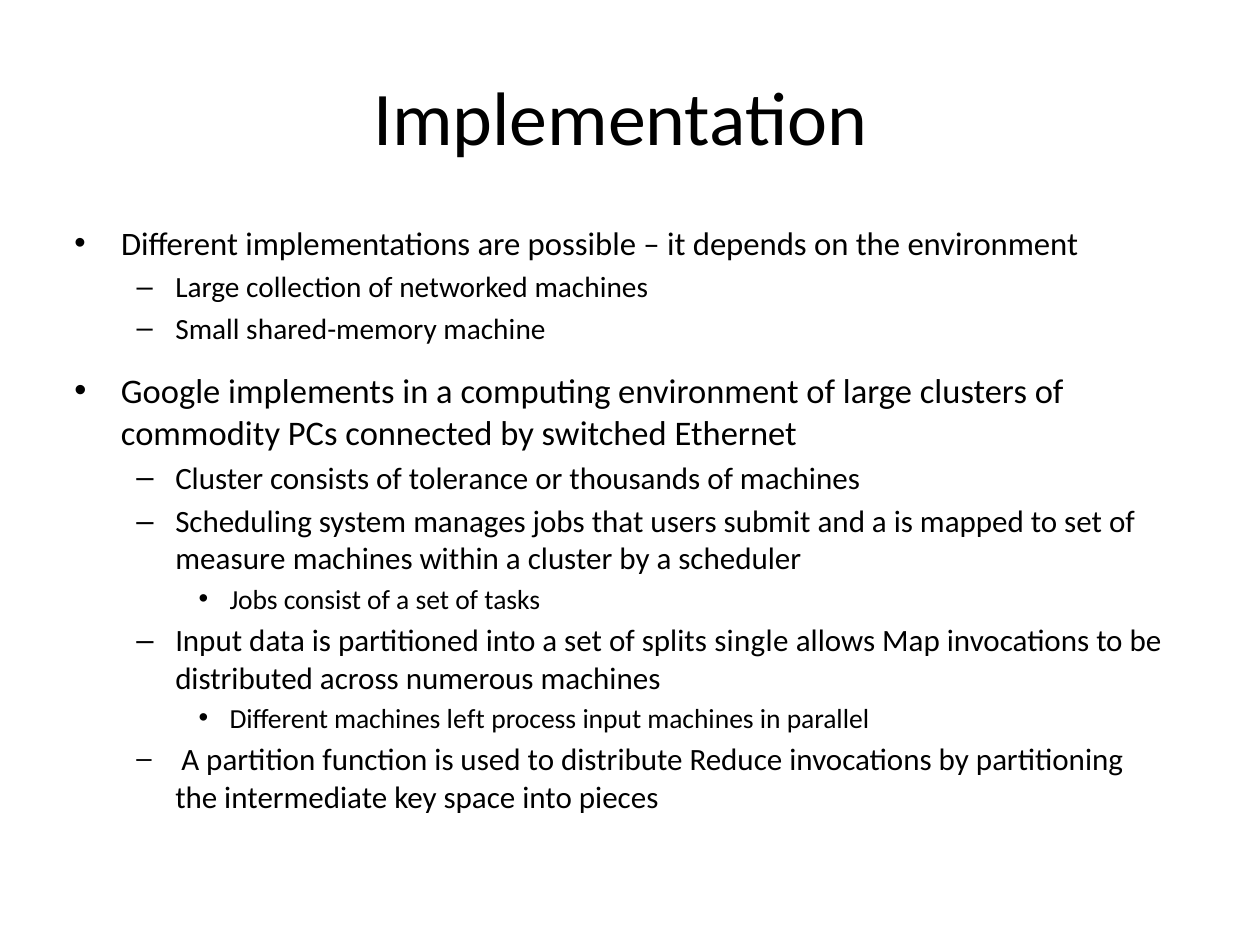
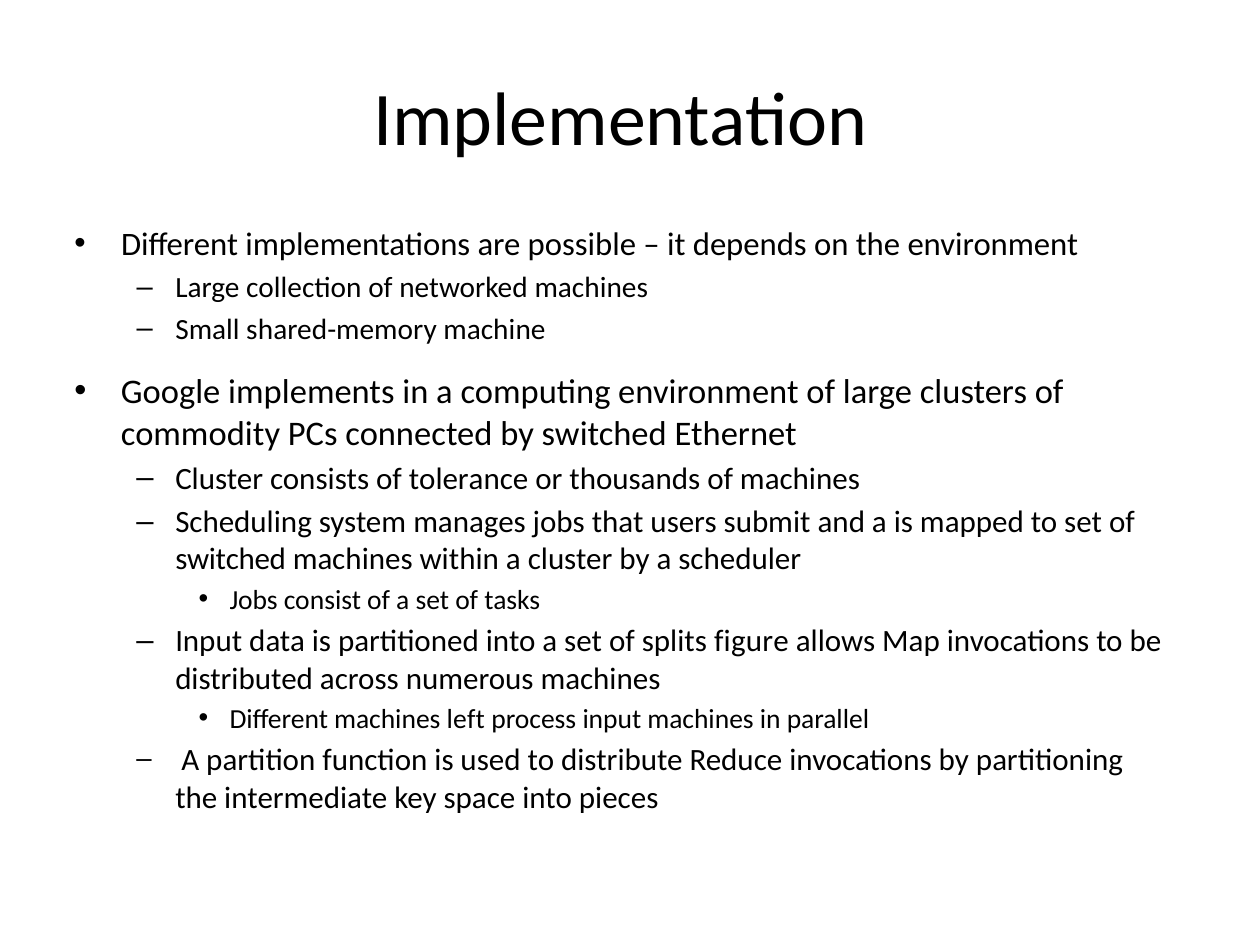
measure at (230, 560): measure -> switched
single: single -> figure
